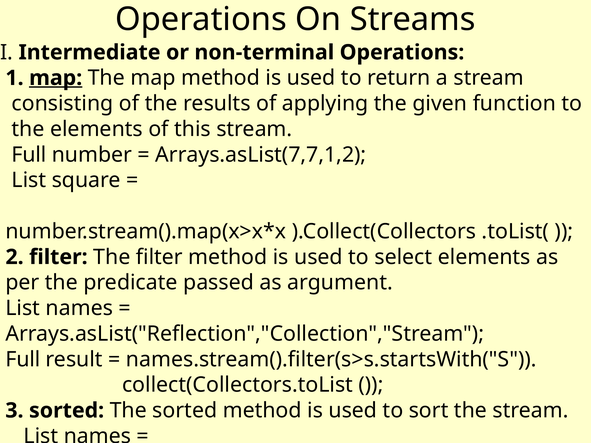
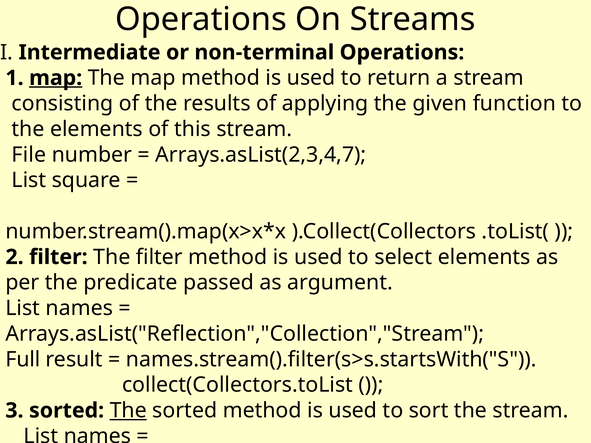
Full at (29, 155): Full -> File
Arrays.asList(7,7,1,2: Arrays.asList(7,7,1,2 -> Arrays.asList(2,3,4,7
The at (128, 411) underline: none -> present
